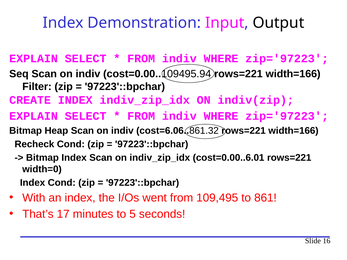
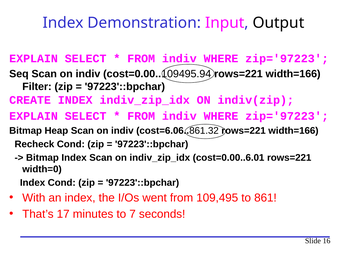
5: 5 -> 7
